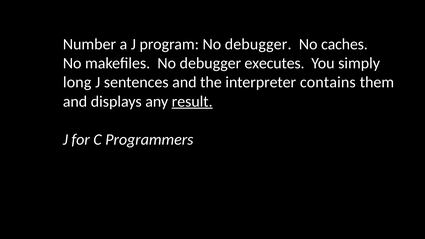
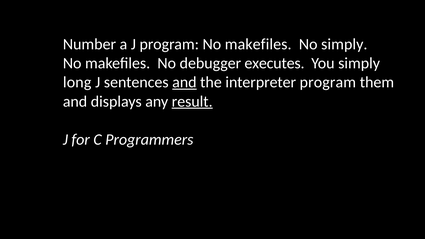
program No debugger: debugger -> makefiles
No caches: caches -> simply
and at (184, 82) underline: none -> present
interpreter contains: contains -> program
